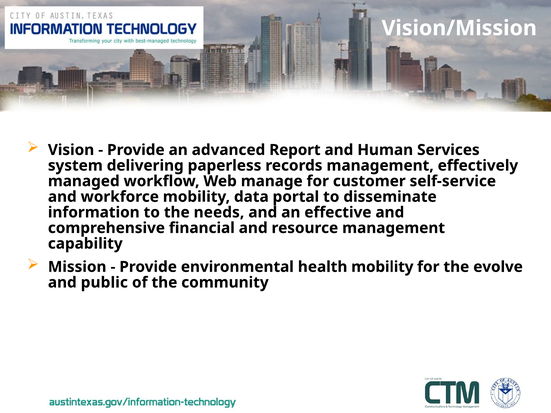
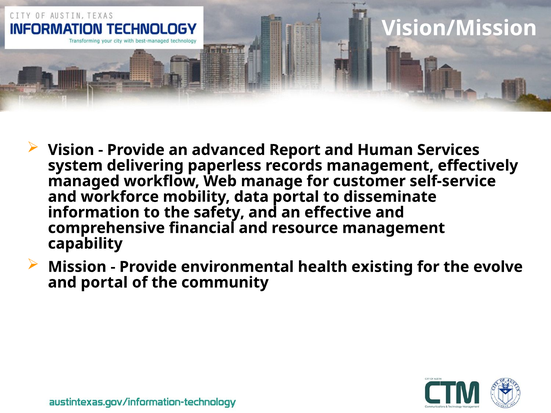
needs: needs -> safety
health mobility: mobility -> existing
and public: public -> portal
